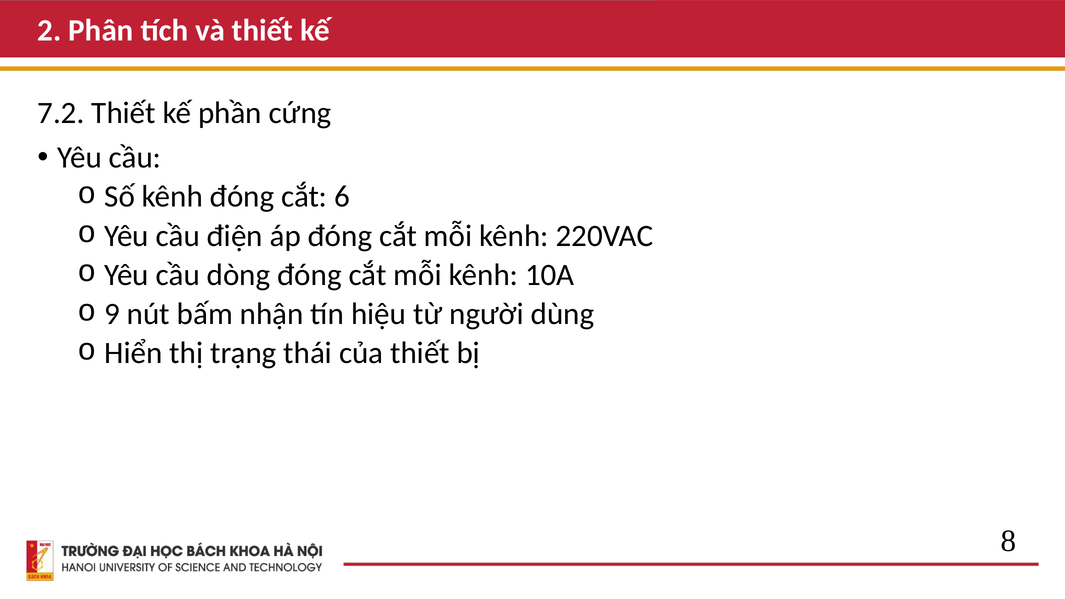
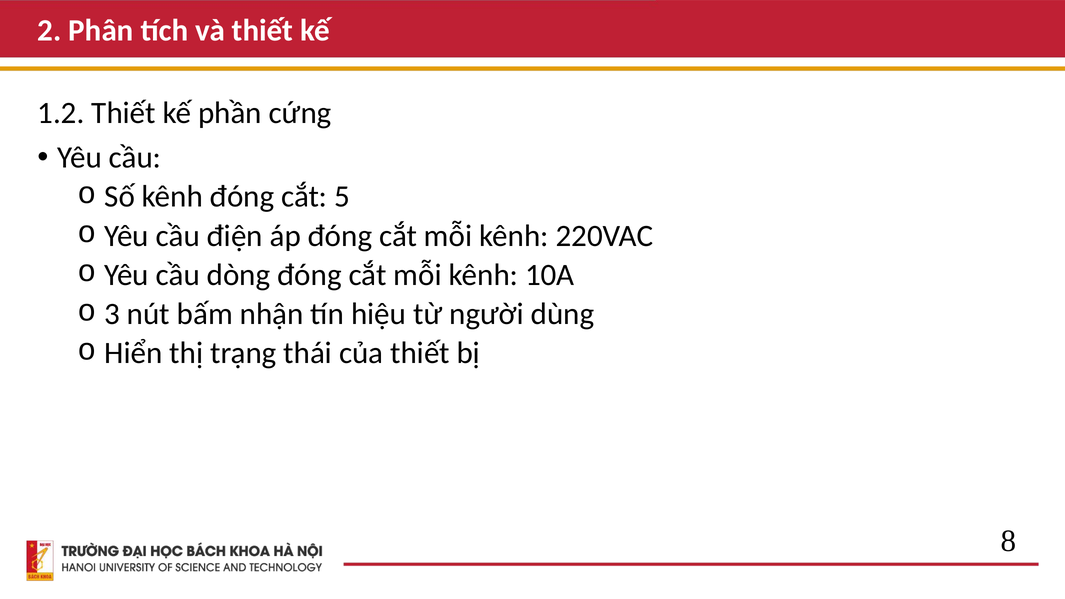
7.2: 7.2 -> 1.2
6: 6 -> 5
9: 9 -> 3
